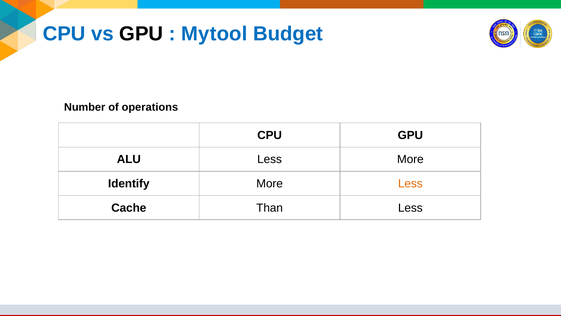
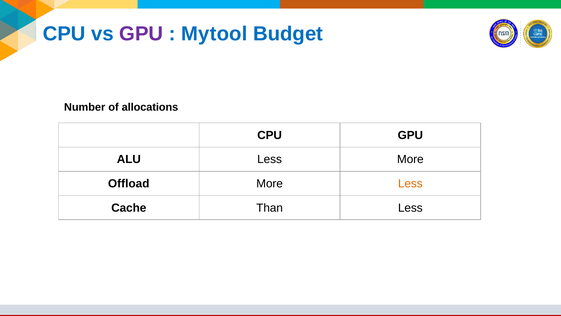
GPU at (141, 34) colour: black -> purple
operations: operations -> allocations
Identify: Identify -> Offload
